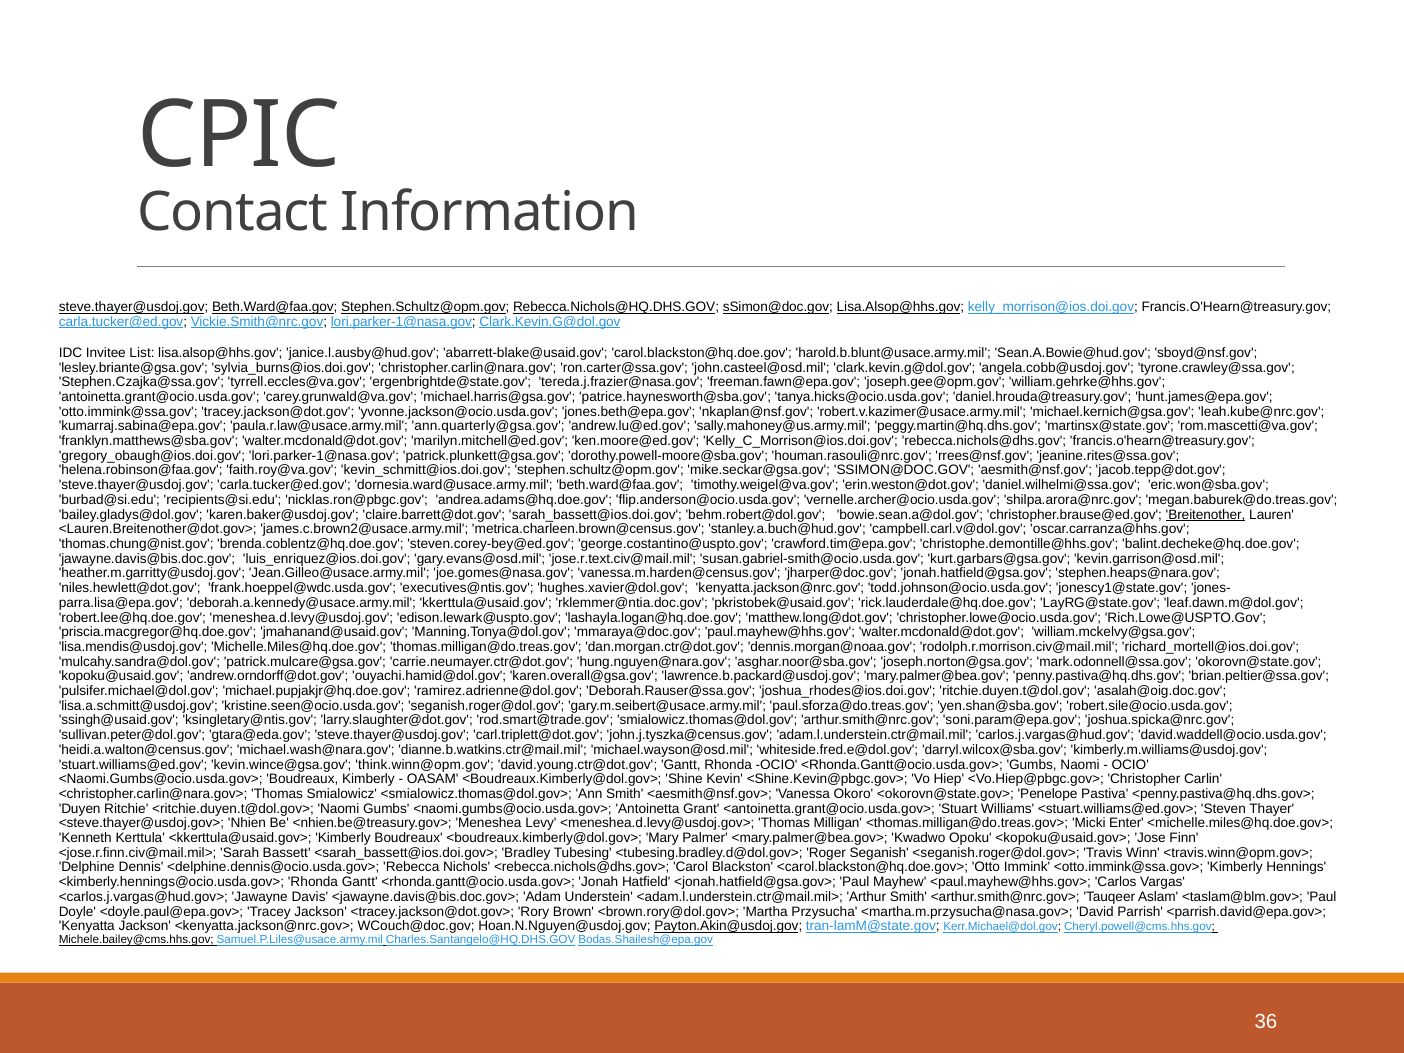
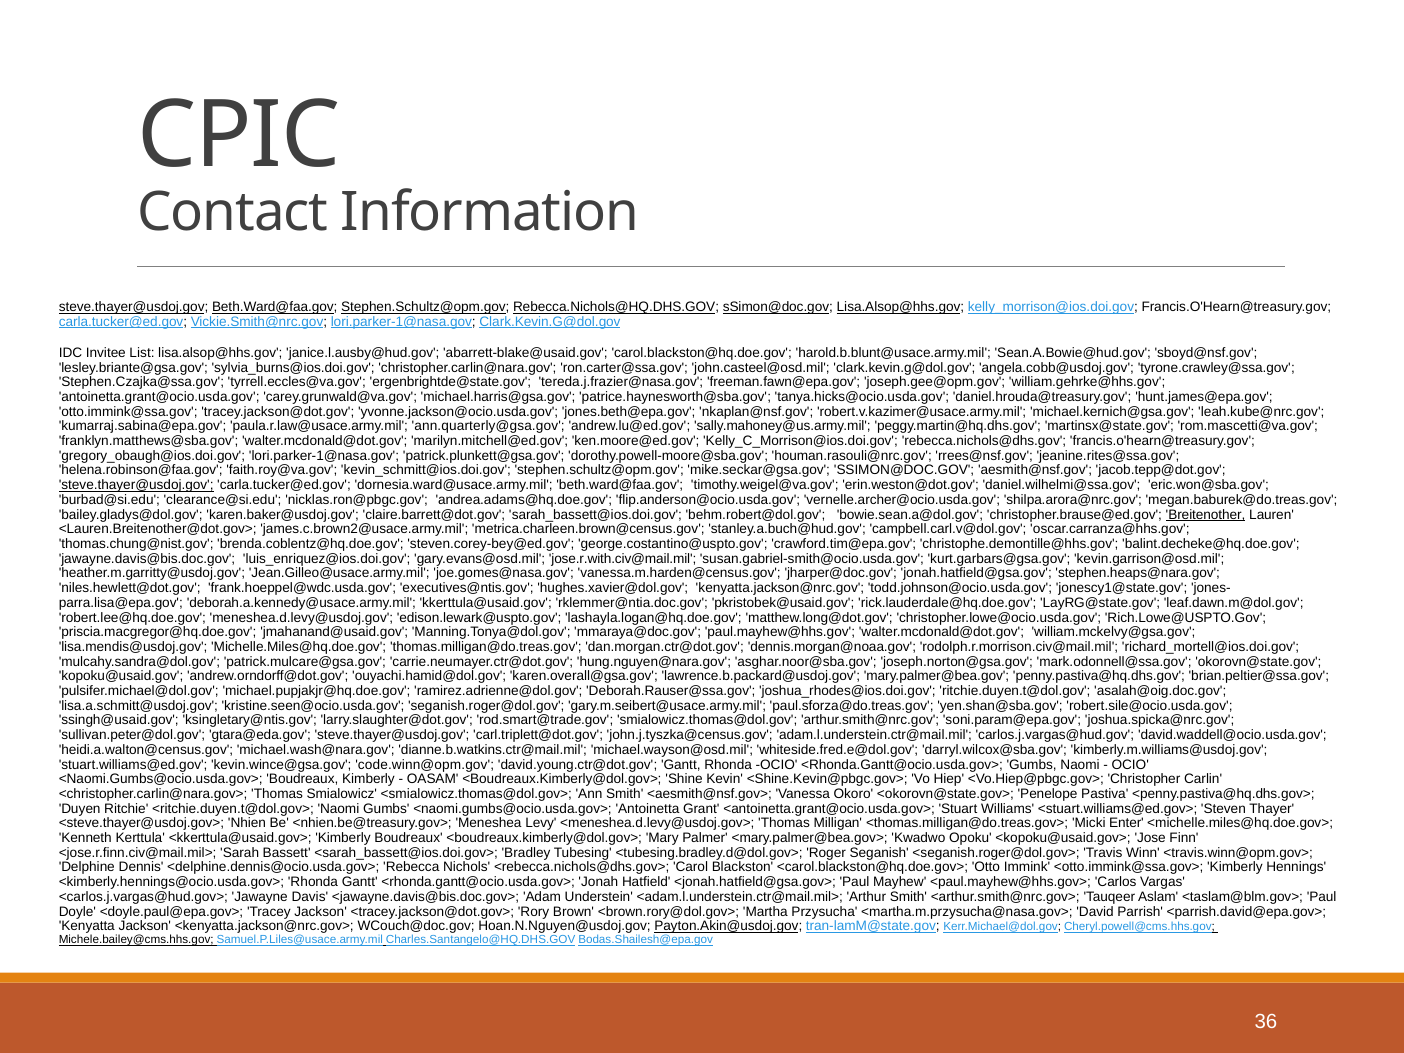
steve.thayer@usdoj.gov at (136, 485) underline: none -> present
recipients@si.edu: recipients@si.edu -> clearance@si.edu
jose.r.text.civ@mail.mil: jose.r.text.civ@mail.mil -> jose.r.with.civ@mail.mil
think.winn@opm.gov: think.winn@opm.gov -> code.winn@opm.gov
